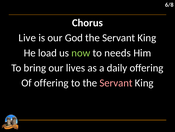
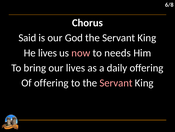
Live: Live -> Said
He load: load -> lives
now colour: light green -> pink
